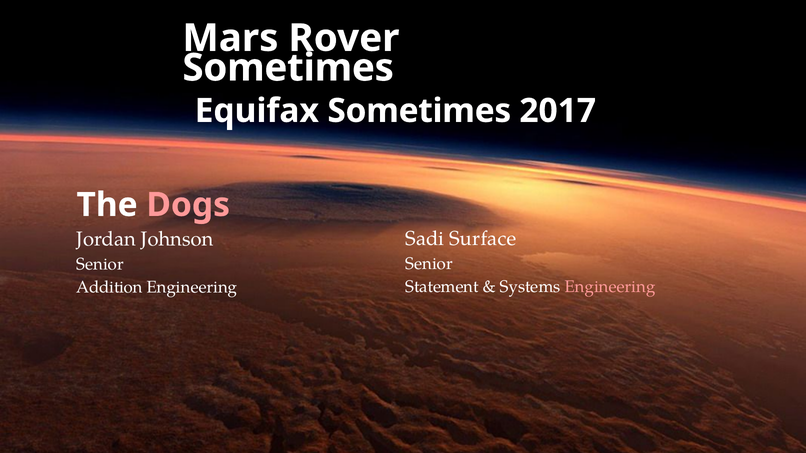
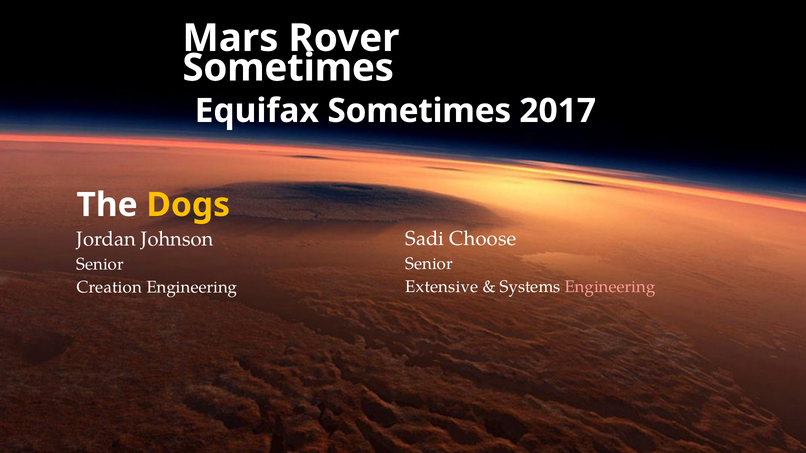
Dogs colour: pink -> yellow
Surface: Surface -> Choose
Statement: Statement -> Extensive
Addition: Addition -> Creation
